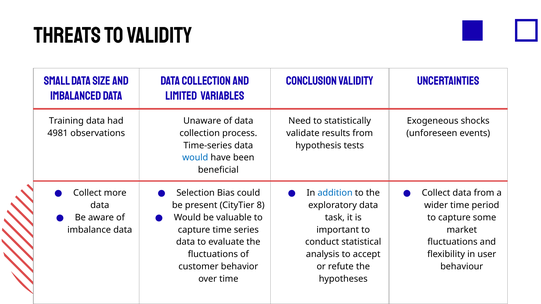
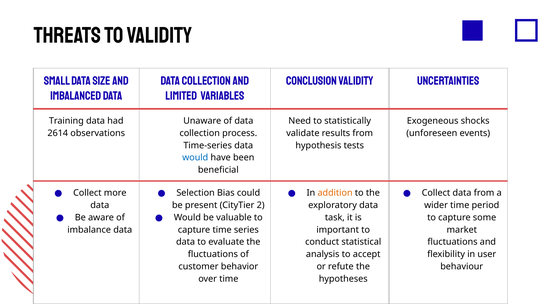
4981: 4981 -> 2614
addition colour: blue -> orange
8: 8 -> 2
